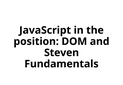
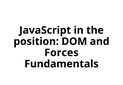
Steven: Steven -> Forces
